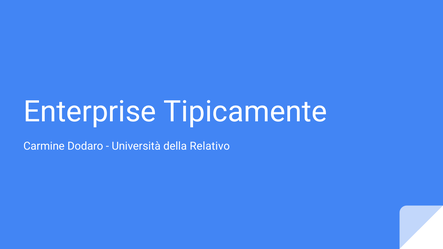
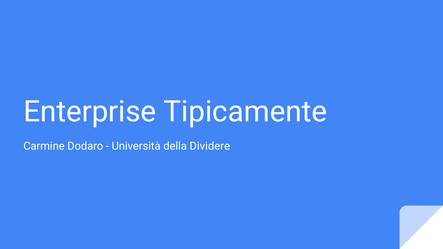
Relativo: Relativo -> Dividere
